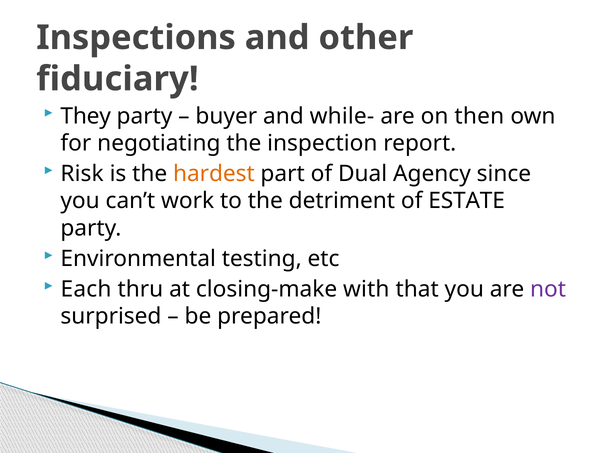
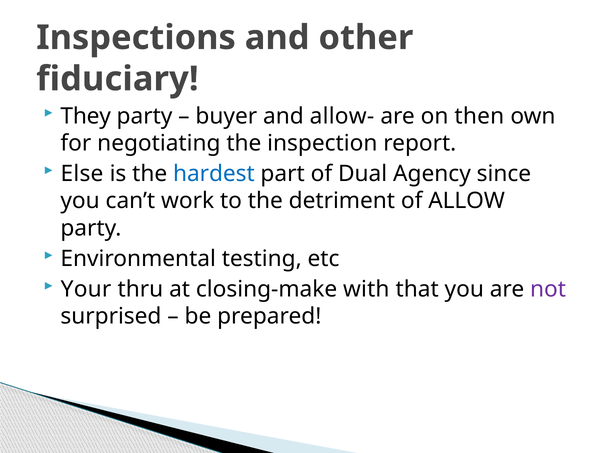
while-: while- -> allow-
Risk: Risk -> Else
hardest colour: orange -> blue
ESTATE: ESTATE -> ALLOW
Each: Each -> Your
